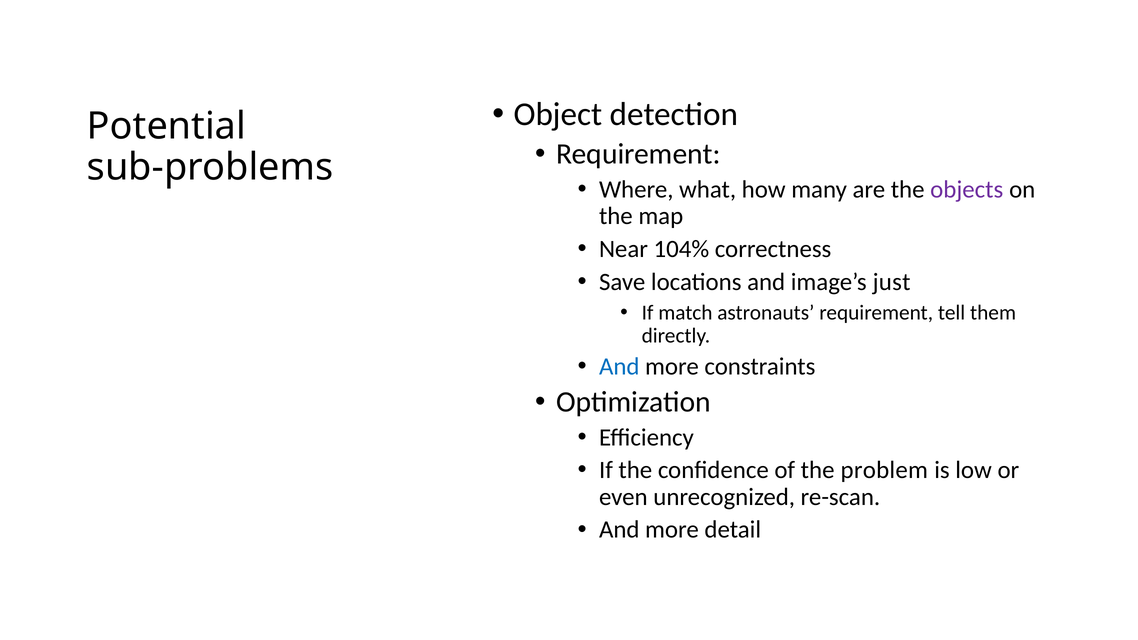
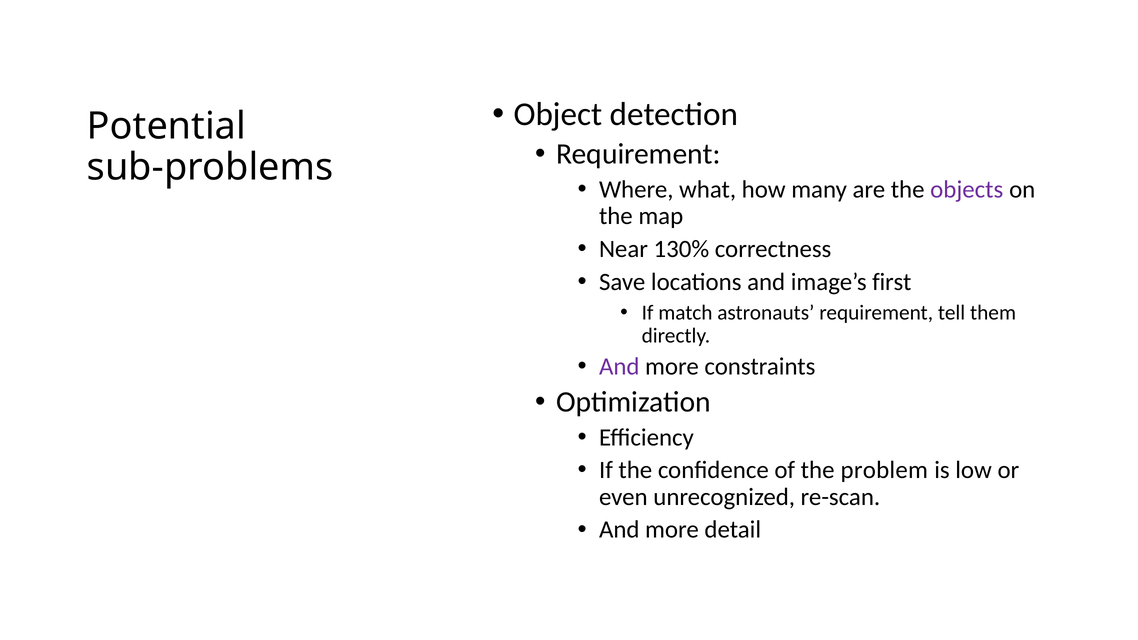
104%: 104% -> 130%
just: just -> first
And at (619, 367) colour: blue -> purple
